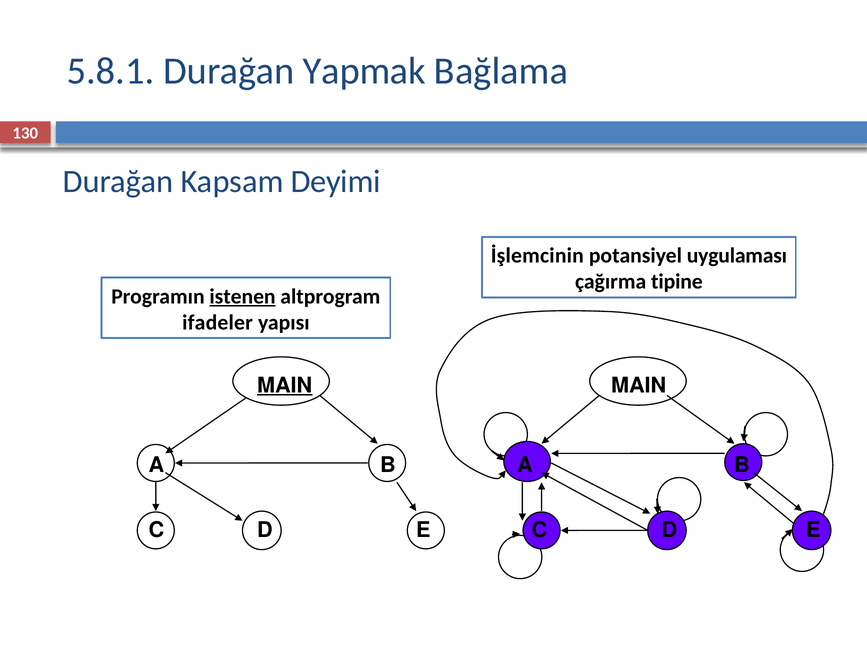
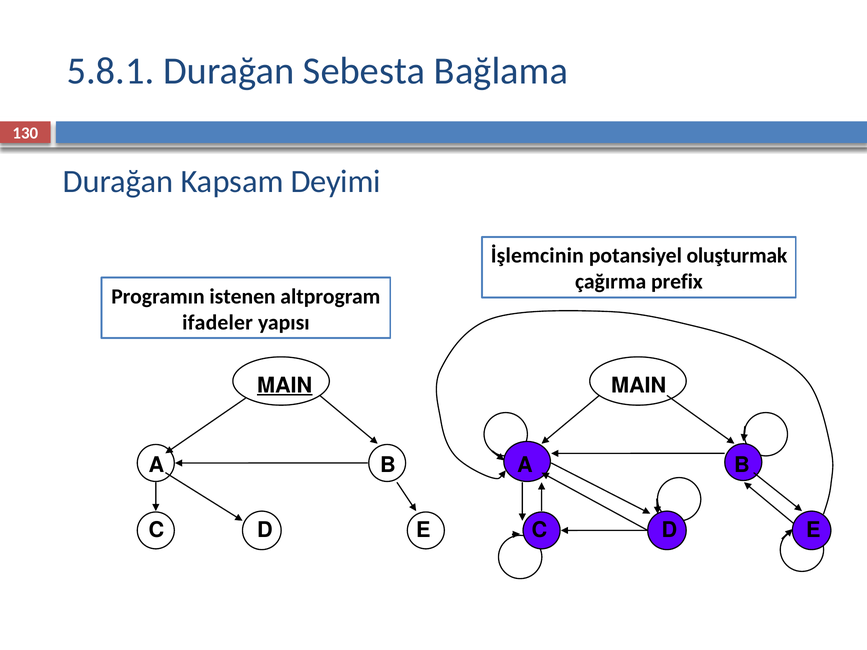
Yapmak: Yapmak -> Sebesta
uygulaması: uygulaması -> oluşturmak
tipine: tipine -> prefix
istenen underline: present -> none
